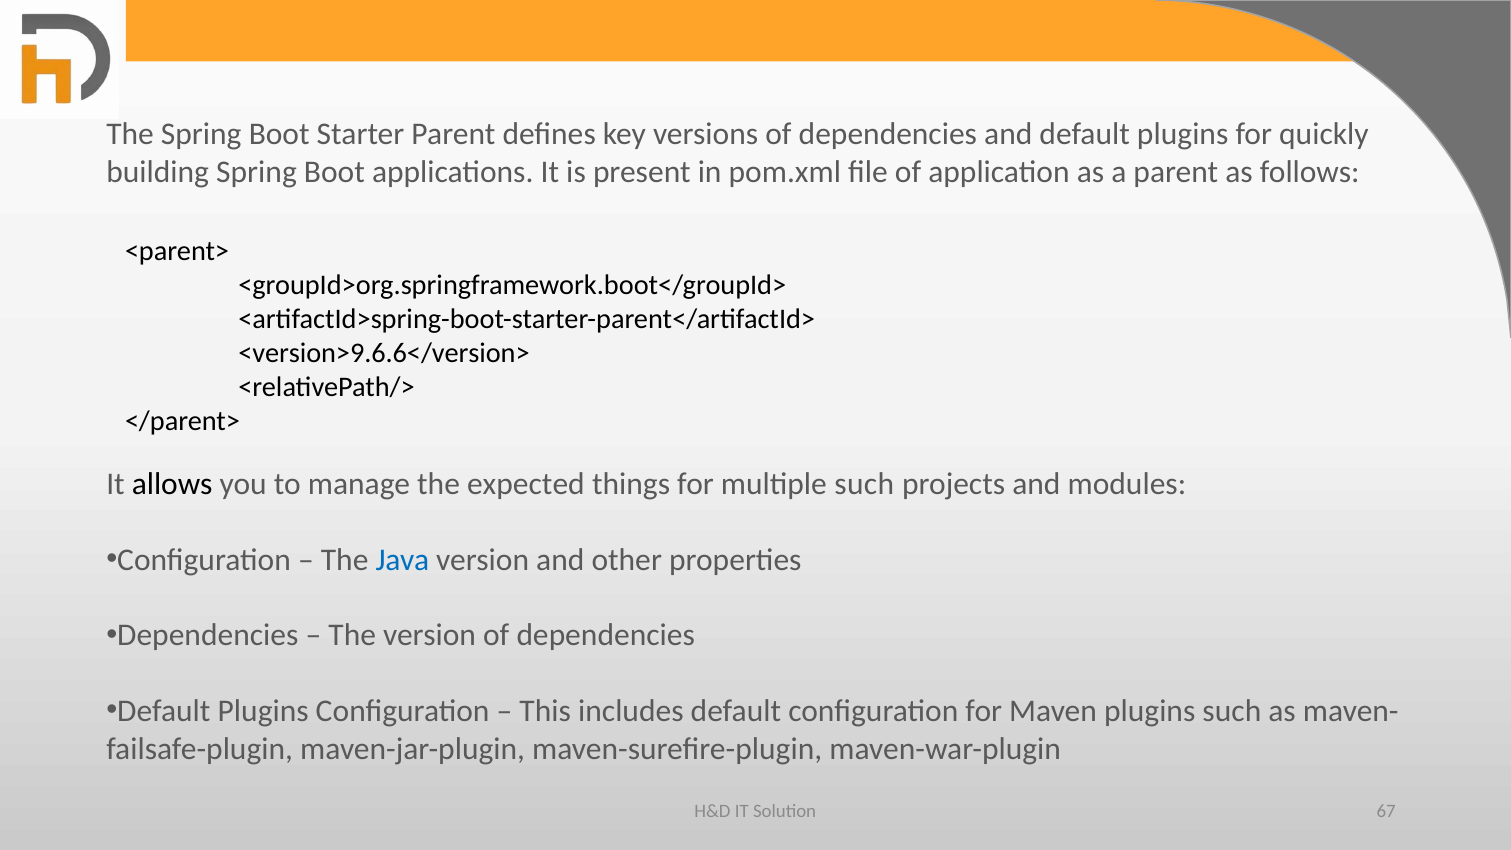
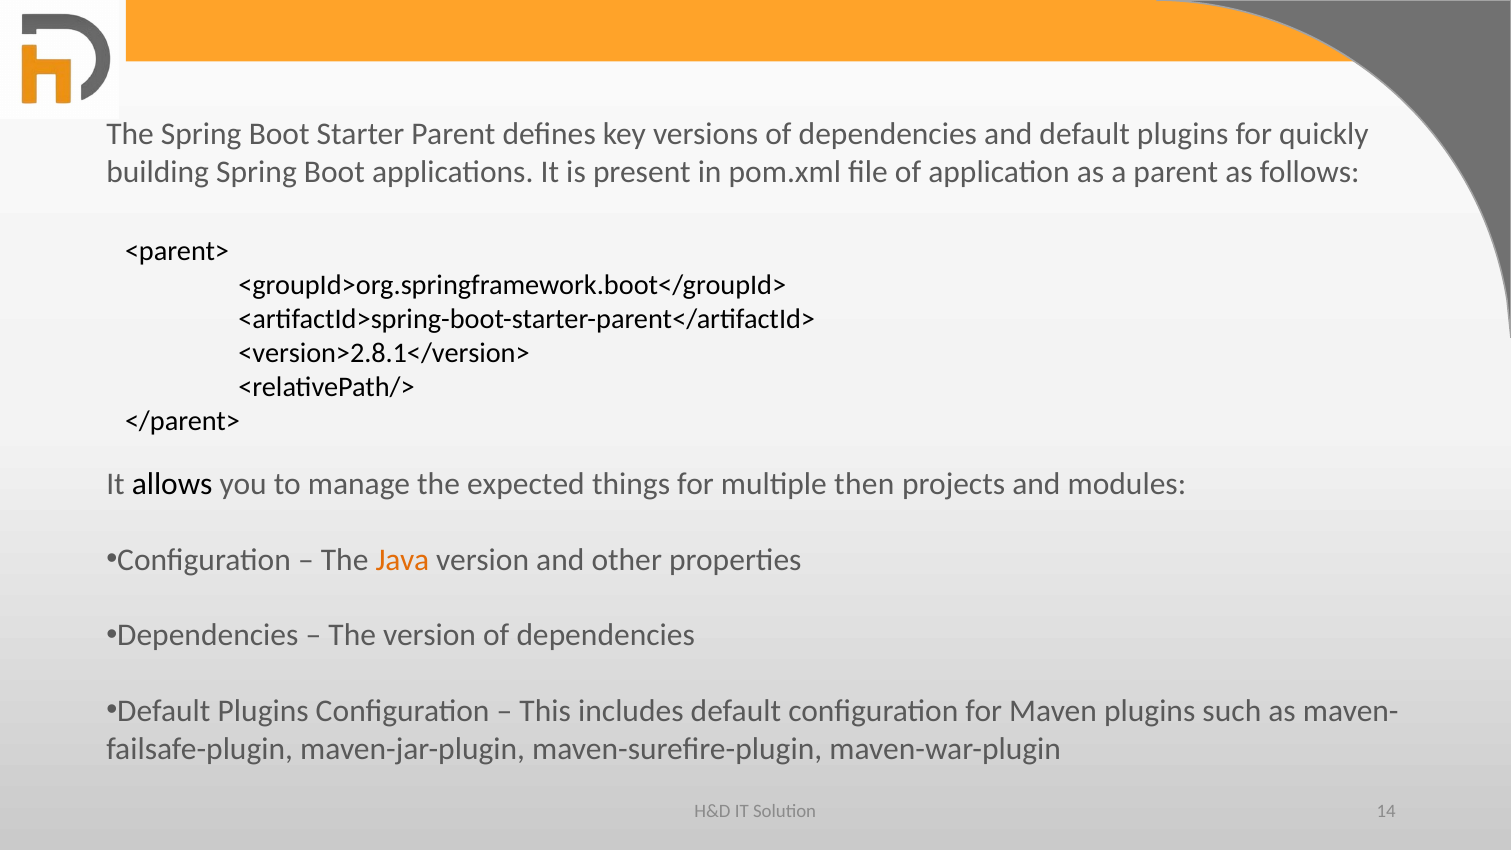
<version>9.6.6</version>: <version>9.6.6</version> -> <version>2.8.1</version>
multiple such: such -> then
Java colour: blue -> orange
67: 67 -> 14
